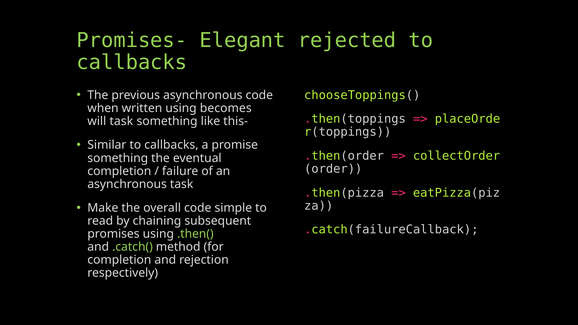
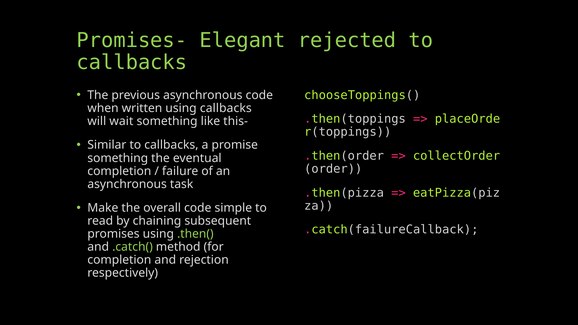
using becomes: becomes -> callbacks
will task: task -> wait
